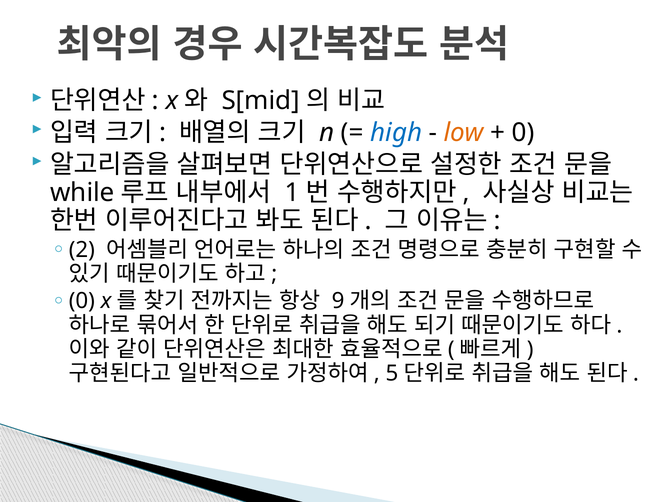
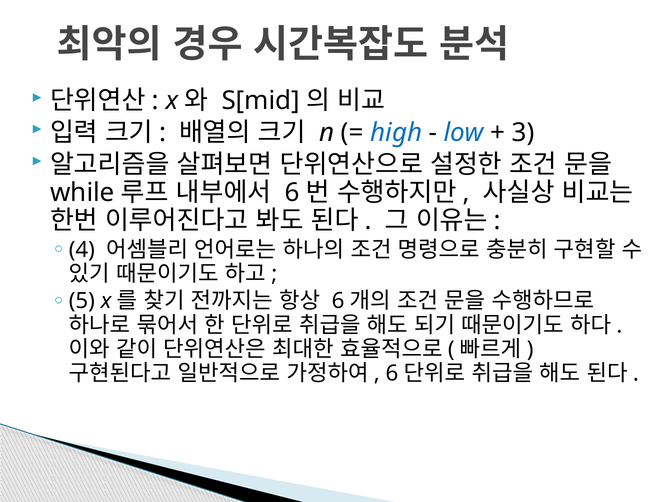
low colour: orange -> blue
0 at (523, 133): 0 -> 3
1 at (292, 193): 1 -> 6
2: 2 -> 4
0 at (82, 301): 0 -> 5
9 at (338, 301): 9 -> 6
5 at (392, 373): 5 -> 6
